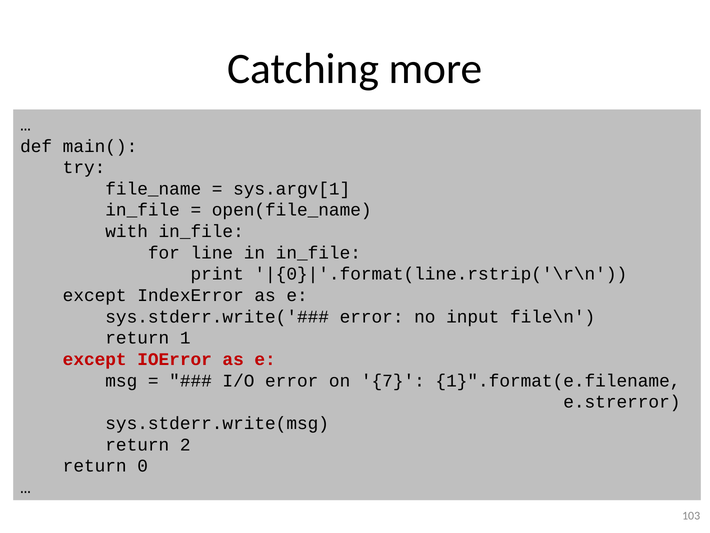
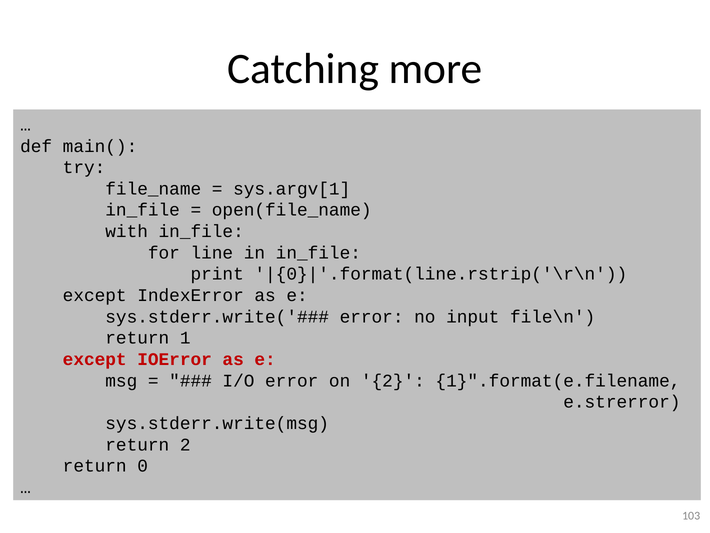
on 7: 7 -> 2
